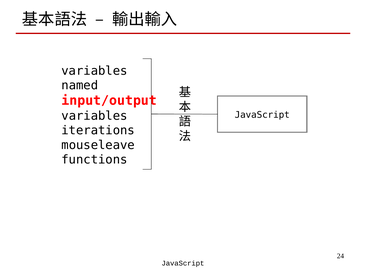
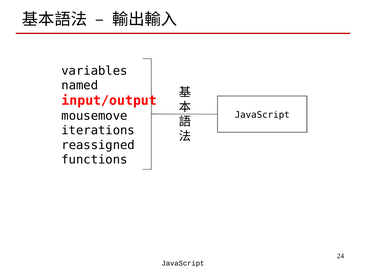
variables at (94, 116): variables -> mousemove
mouseleave: mouseleave -> reassigned
